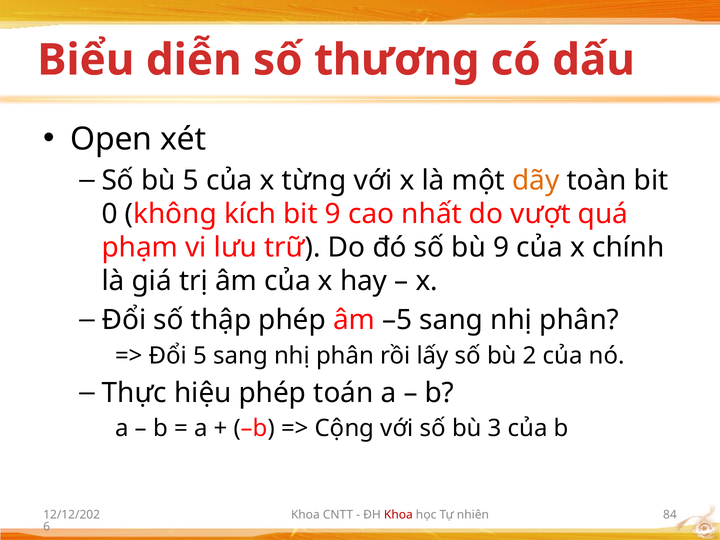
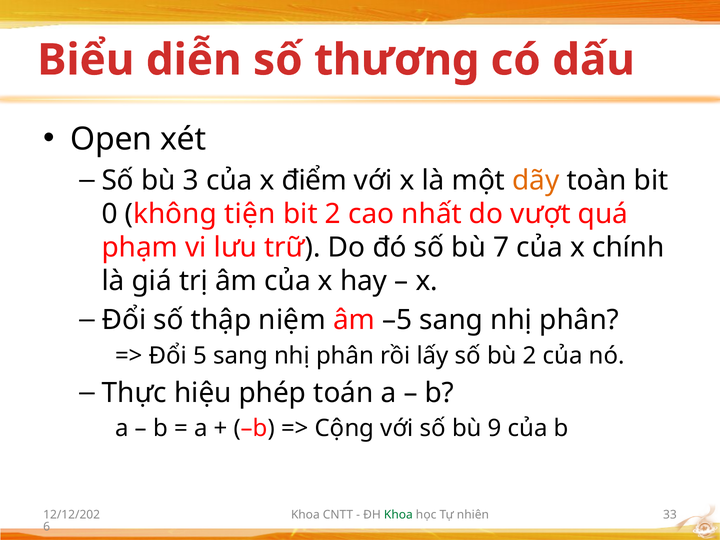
bù 5: 5 -> 3
từng: từng -> điểm
kích: kích -> tiện
bit 9: 9 -> 2
bù 9: 9 -> 7
thập phép: phép -> niệm
3: 3 -> 9
Khoa at (398, 515) colour: red -> green
84: 84 -> 33
